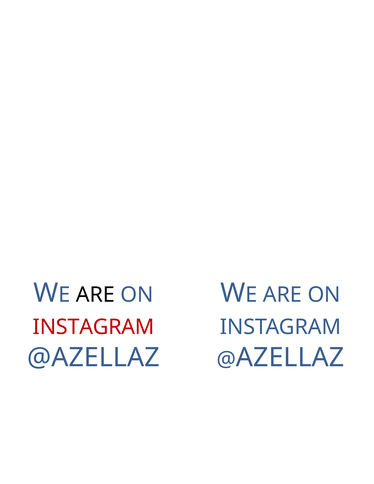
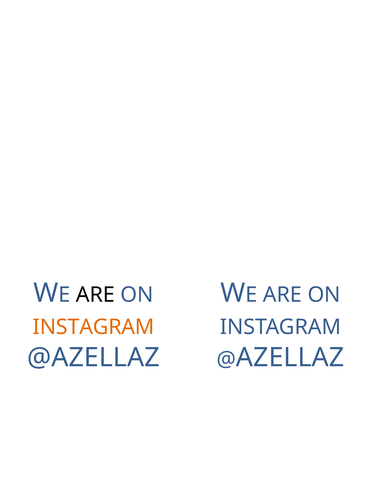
INSTAGRAM at (94, 327) colour: red -> orange
